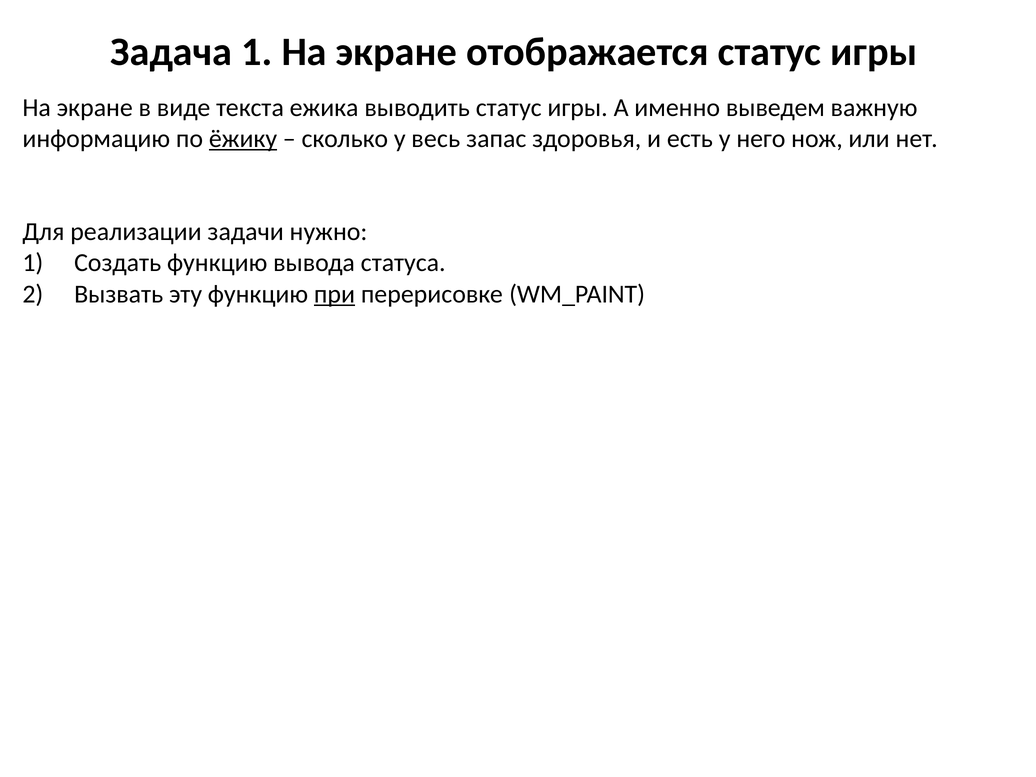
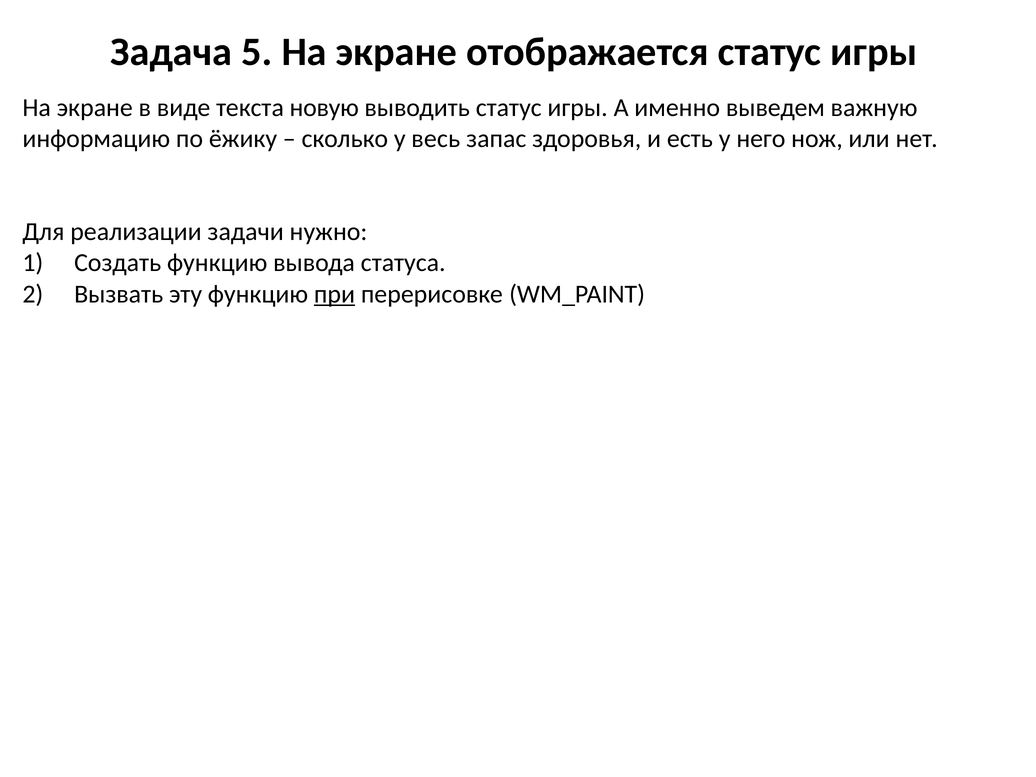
Задача 1: 1 -> 5
ежика: ежика -> новую
ёжику underline: present -> none
